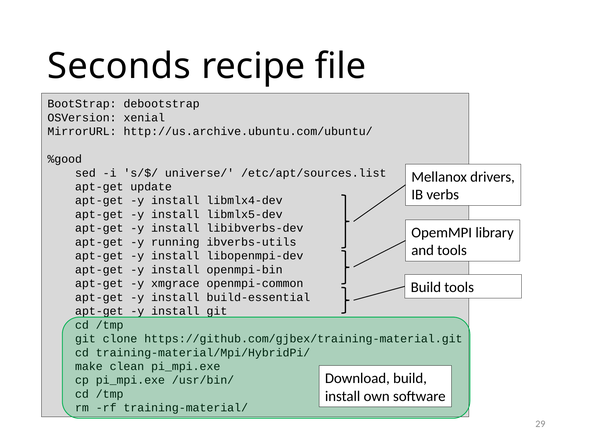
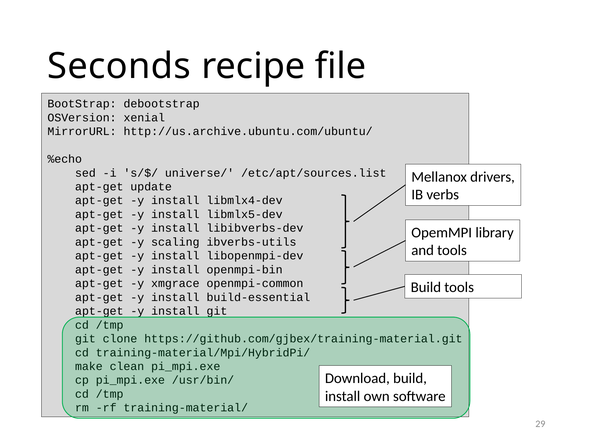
%good: %good -> %echo
running: running -> scaling
